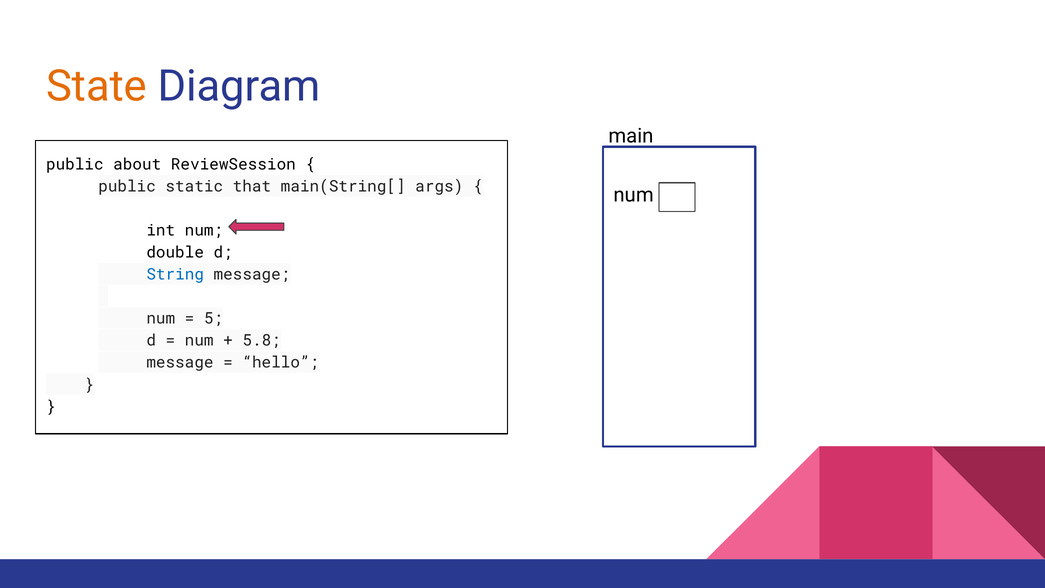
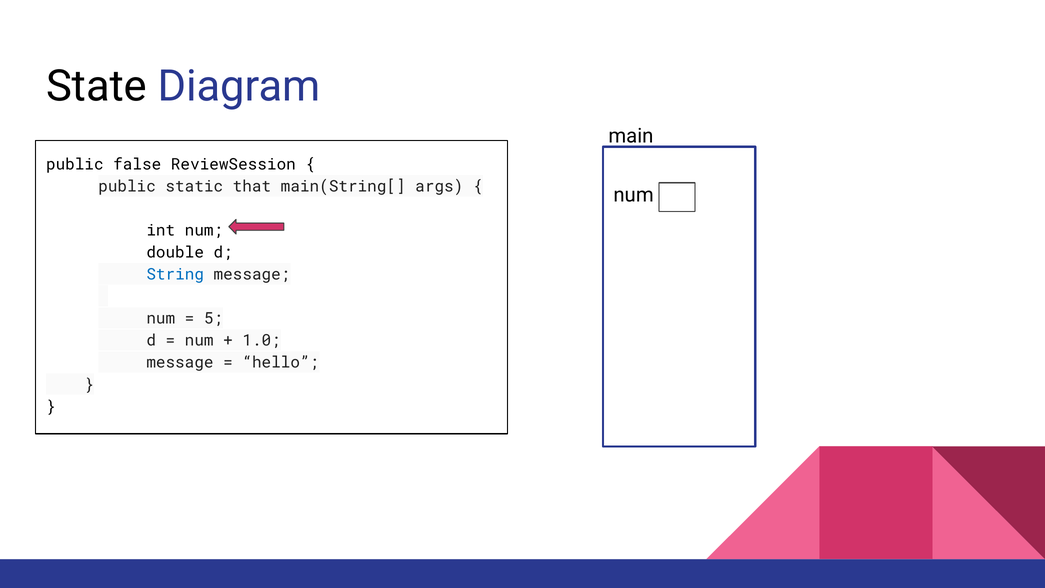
State colour: orange -> black
about: about -> false
5.8: 5.8 -> 1.0
